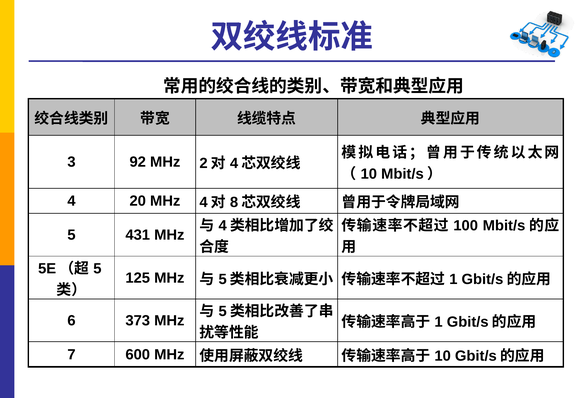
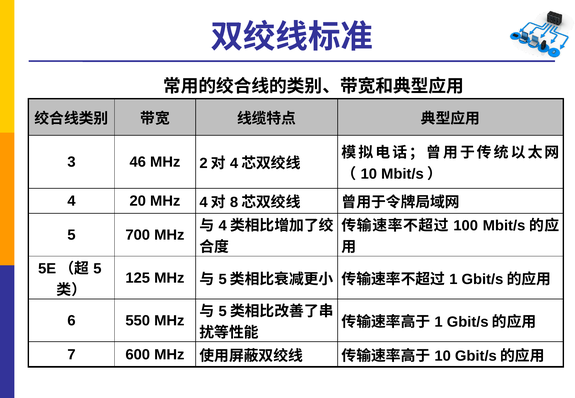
92: 92 -> 46
431: 431 -> 700
373: 373 -> 550
